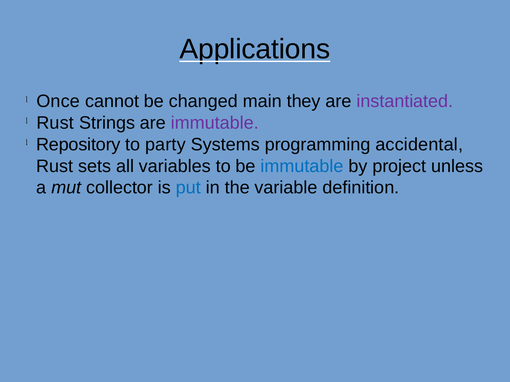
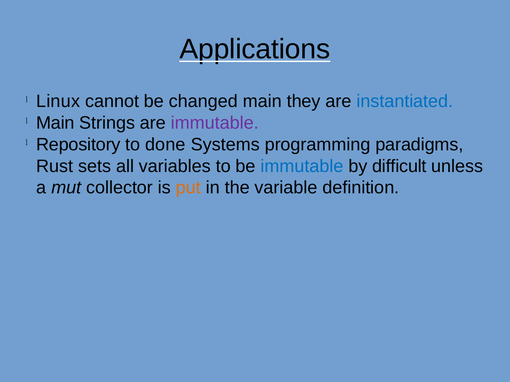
Once: Once -> Linux
instantiated colour: purple -> blue
Rust at (55, 123): Rust -> Main
party: party -> done
accidental: accidental -> paradigms
project: project -> difficult
put colour: blue -> orange
